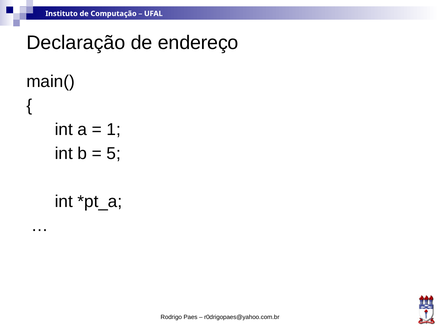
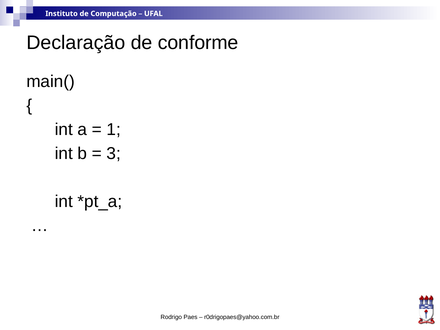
endereço: endereço -> conforme
5: 5 -> 3
